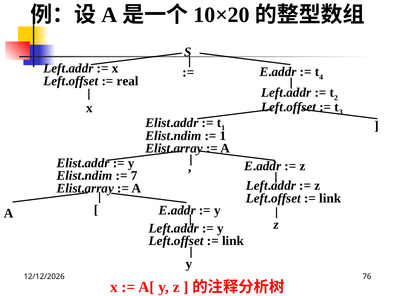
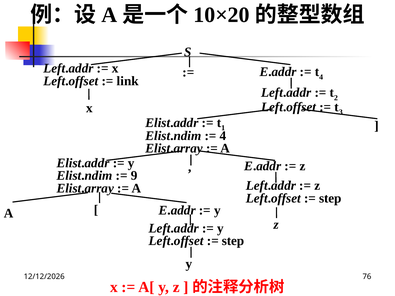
real: real -> link
1 at (223, 136): 1 -> 4
7: 7 -> 9
link at (330, 198): link -> step
link at (233, 241): link -> step
